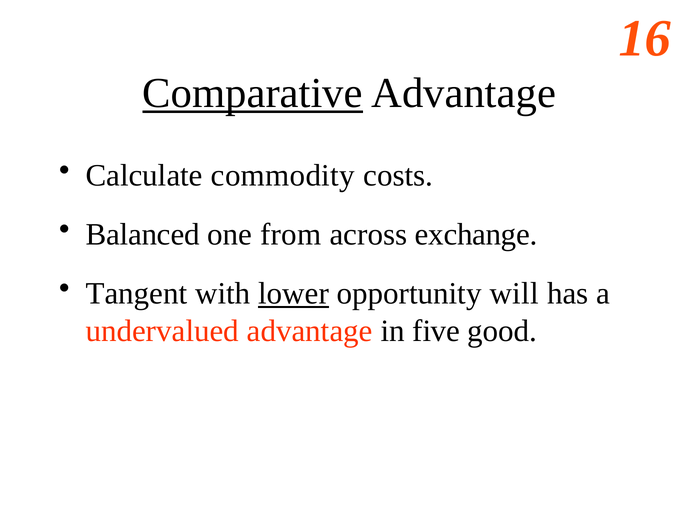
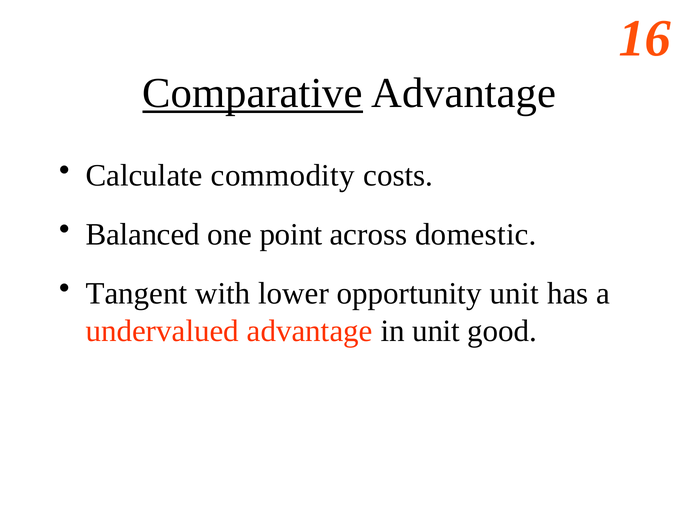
from: from -> point
exchange: exchange -> domestic
lower underline: present -> none
opportunity will: will -> unit
in five: five -> unit
